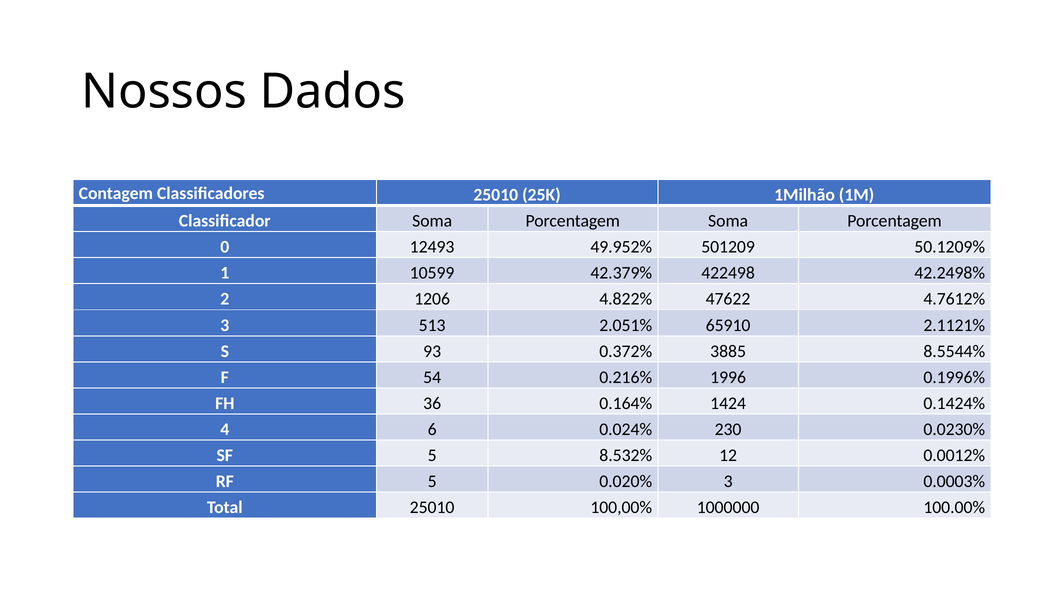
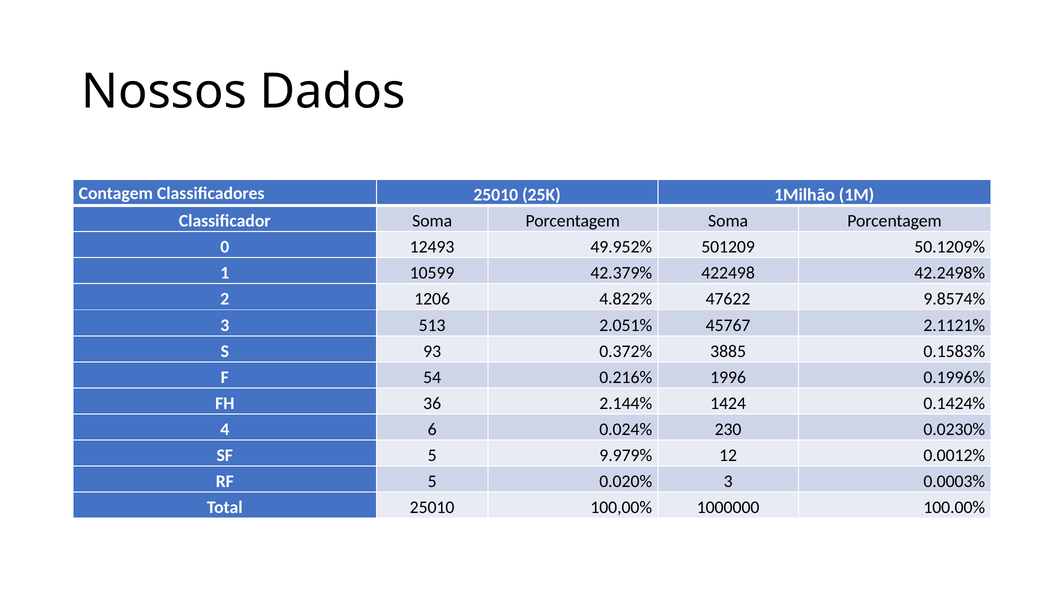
4.7612%: 4.7612% -> 9.8574%
65910: 65910 -> 45767
8.5544%: 8.5544% -> 0.1583%
0.164%: 0.164% -> 2.144%
8.532%: 8.532% -> 9.979%
